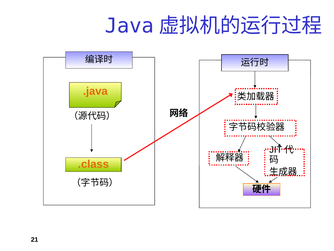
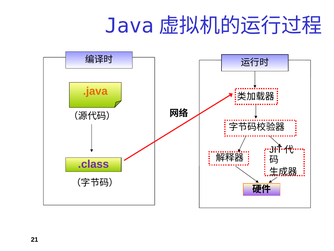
.class colour: orange -> purple
